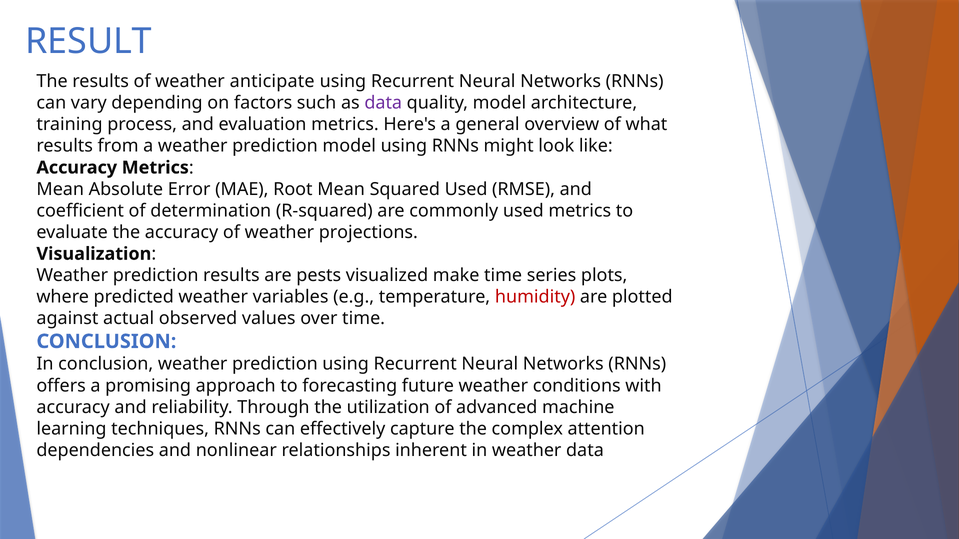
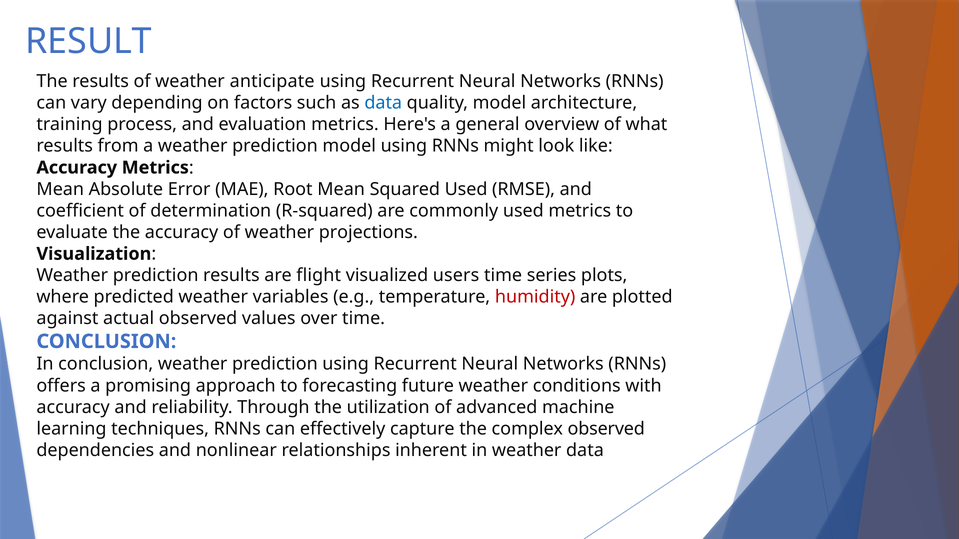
data at (383, 103) colour: purple -> blue
pests: pests -> flight
make: make -> users
complex attention: attention -> observed
